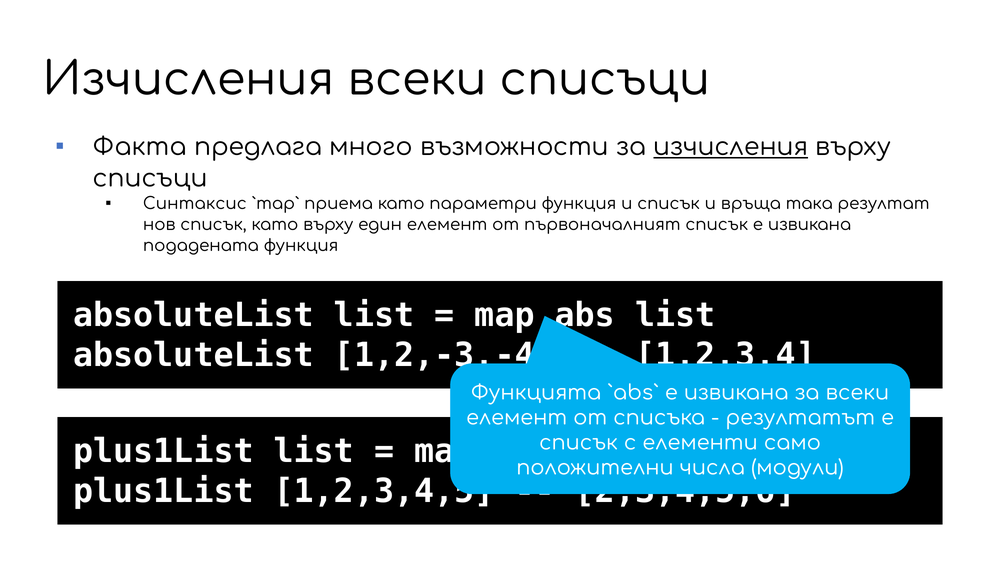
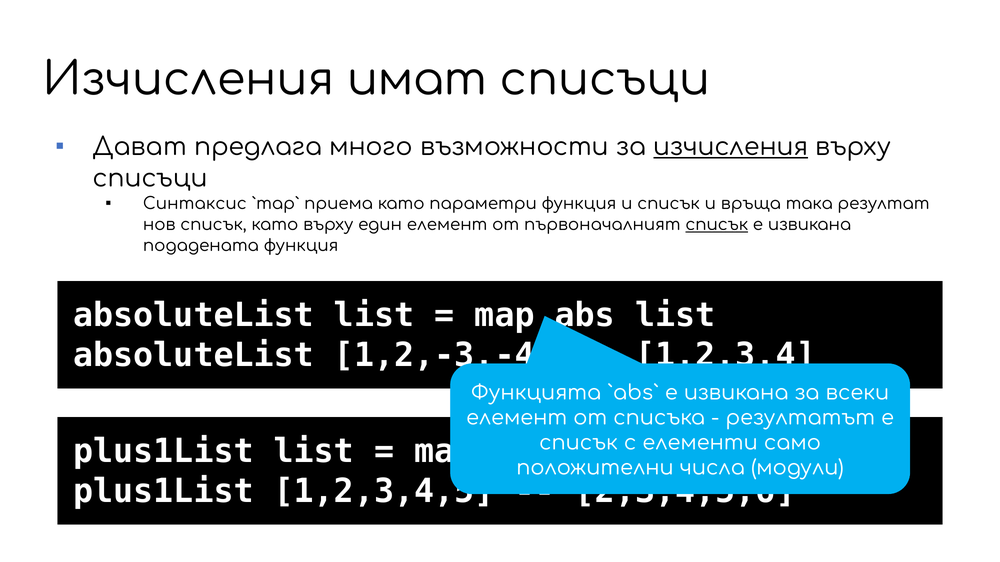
Изчисления всеки: всеки -> имат
Факта: Факта -> Дават
списък at (717, 225) underline: none -> present
